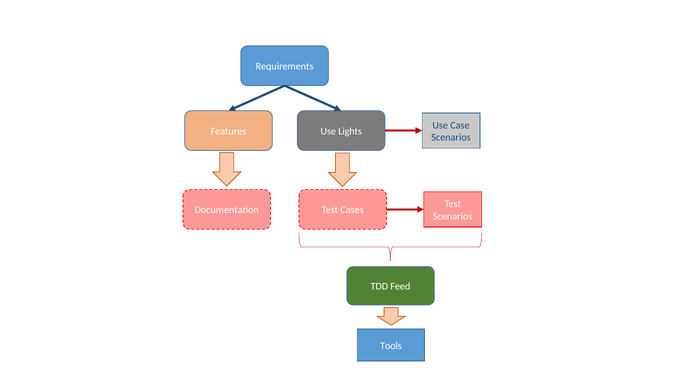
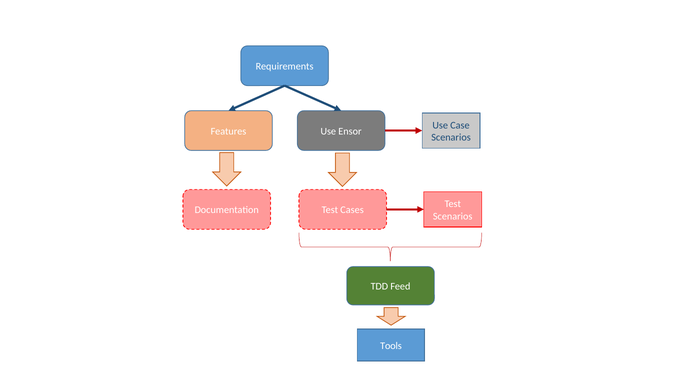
Lights: Lights -> Ensor
